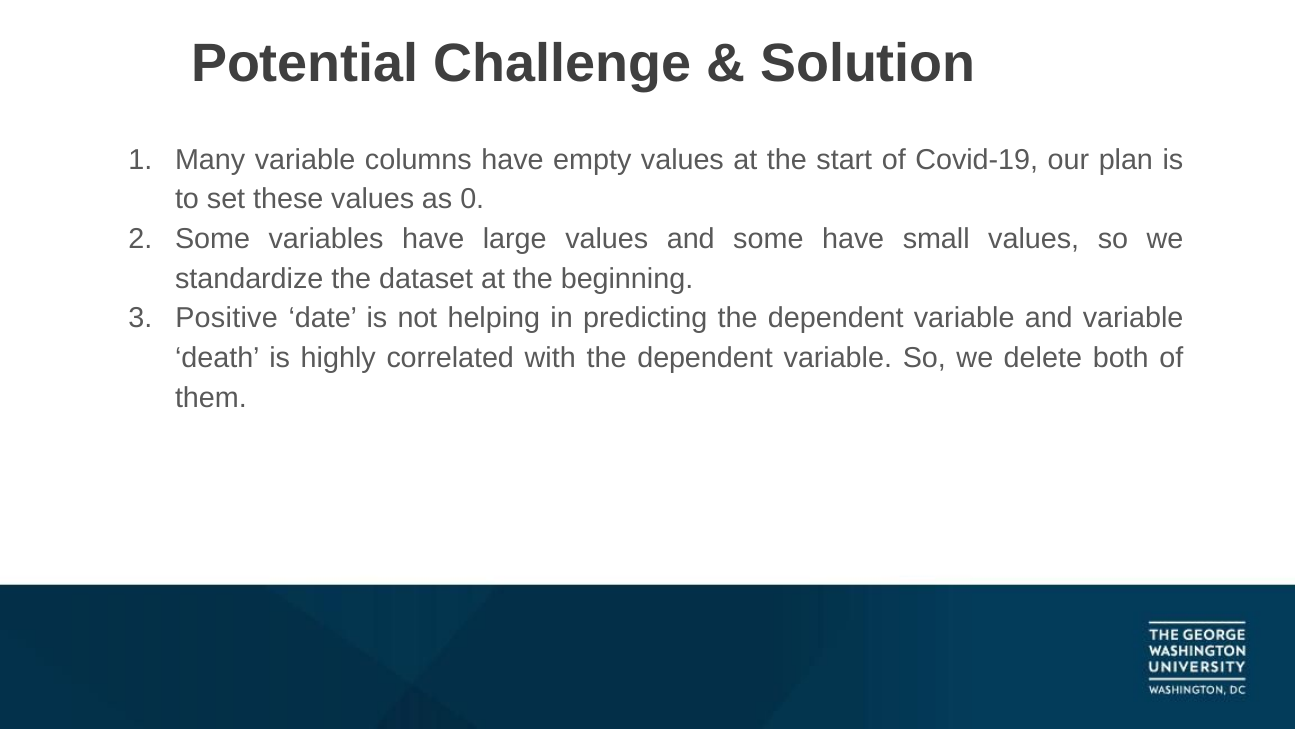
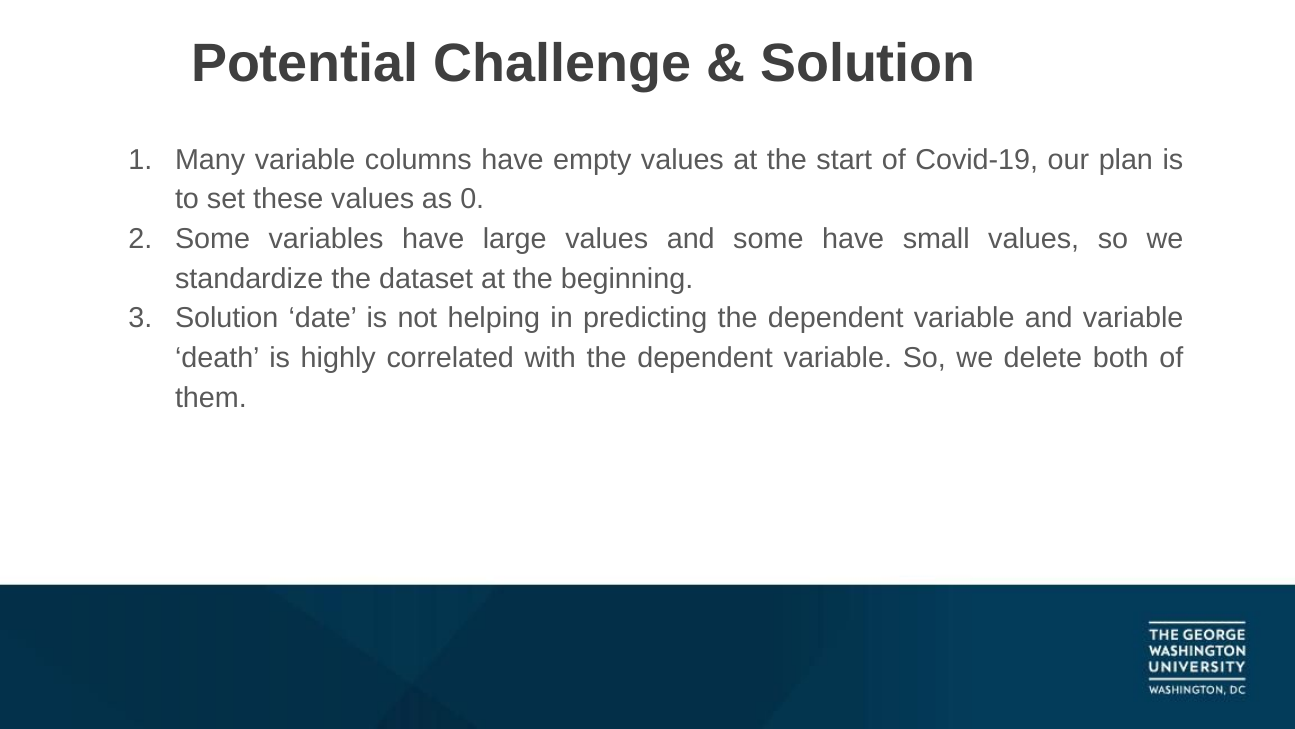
Positive at (227, 318): Positive -> Solution
